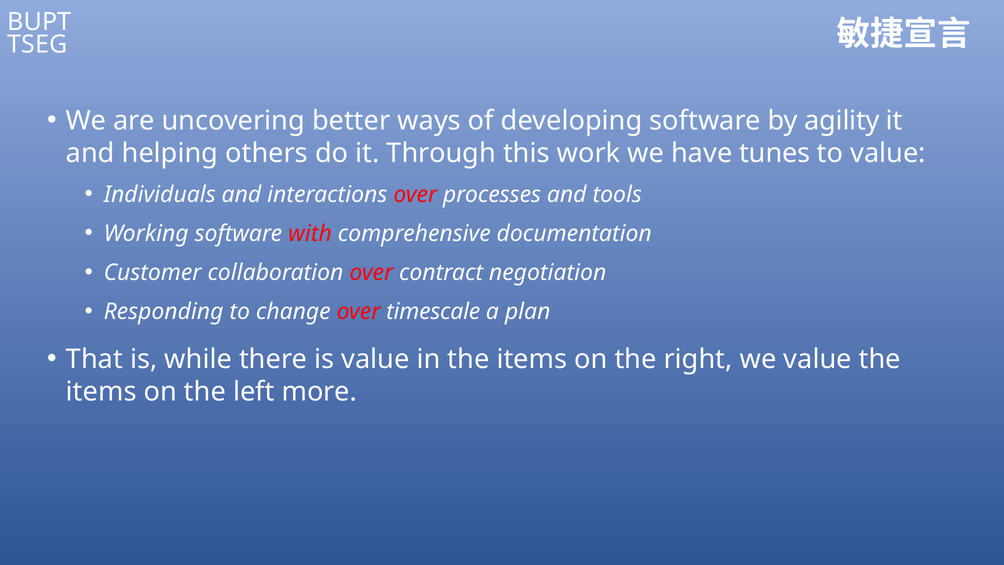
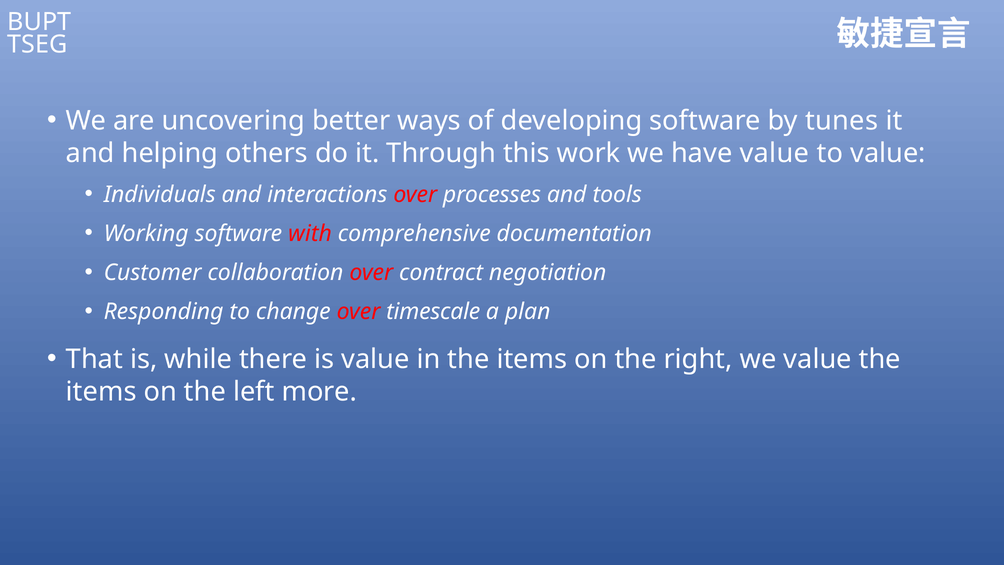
agility: agility -> tunes
have tunes: tunes -> value
